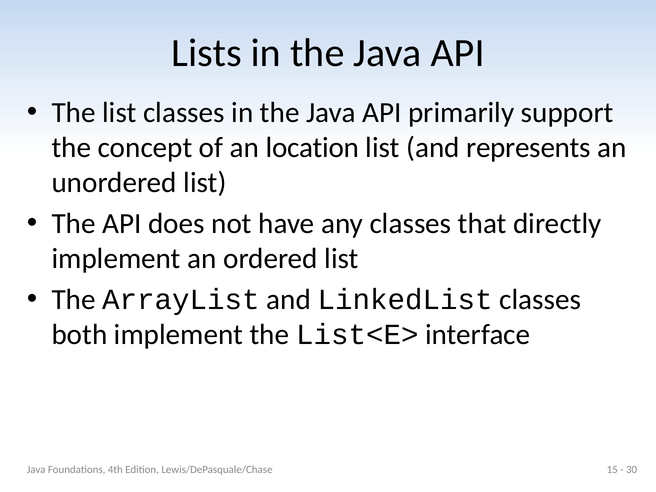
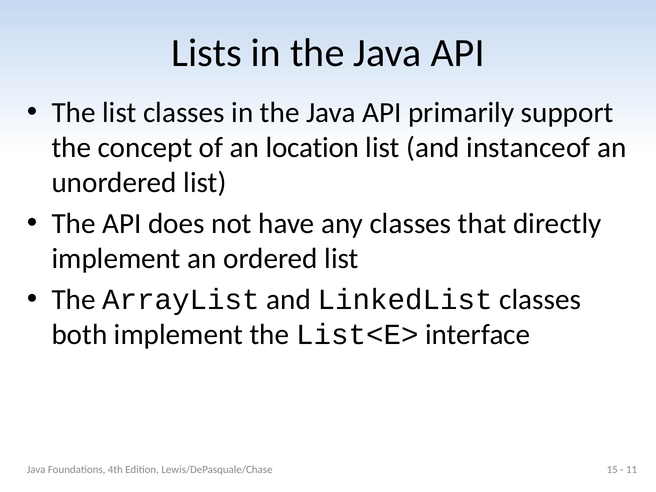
represents: represents -> instanceof
30: 30 -> 11
